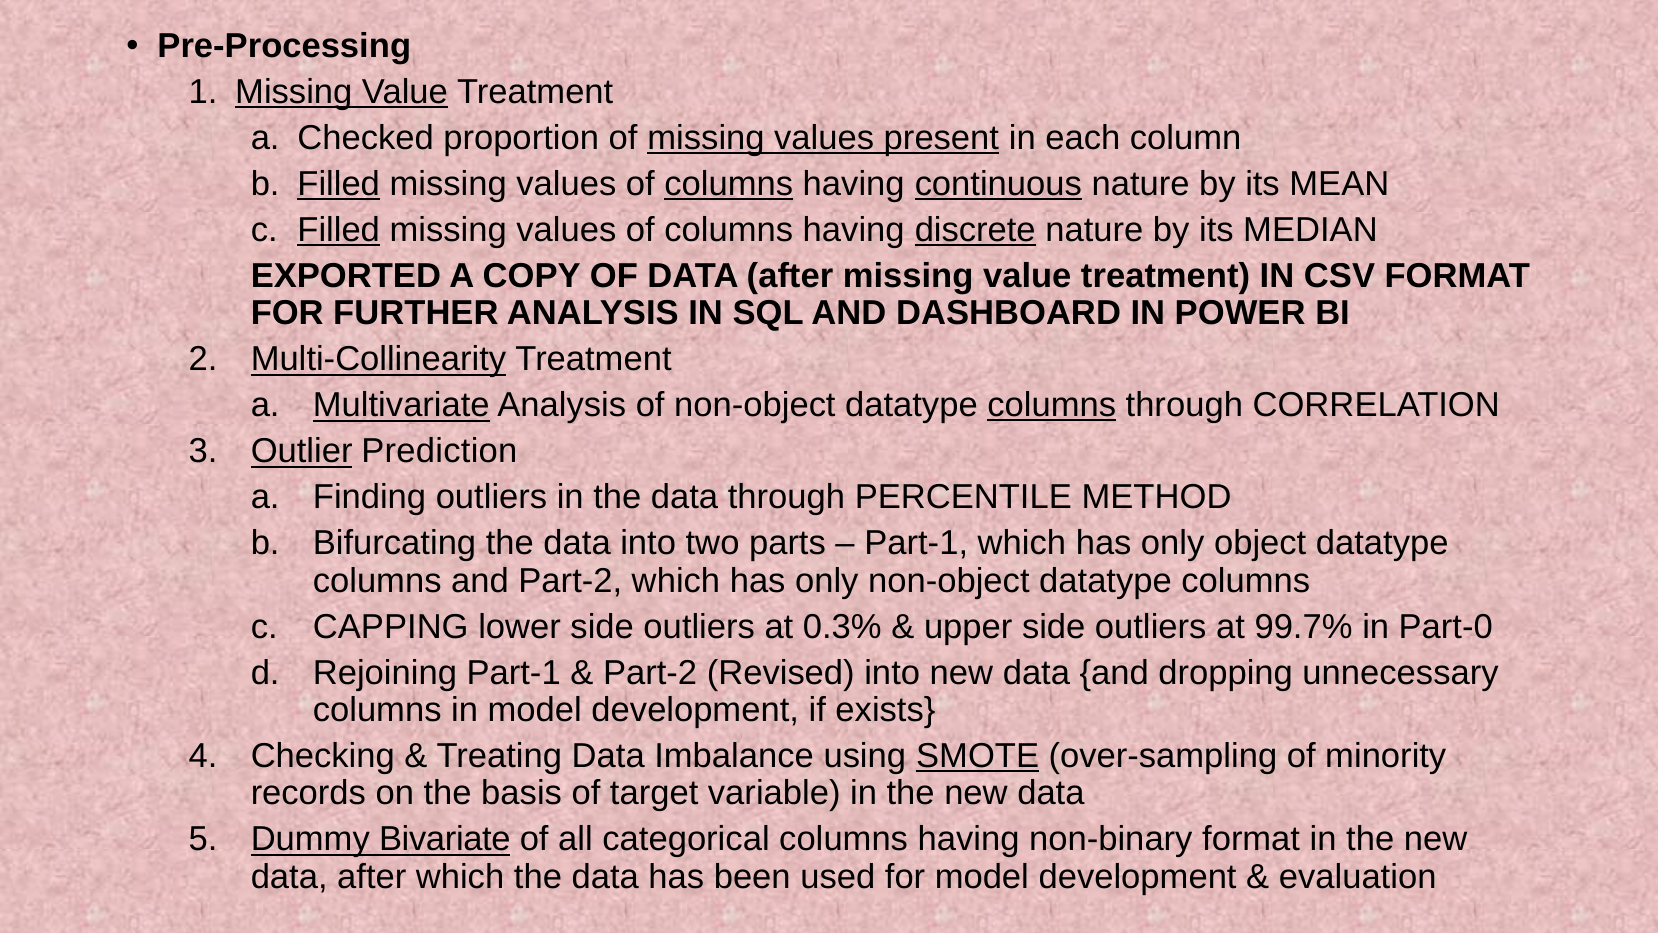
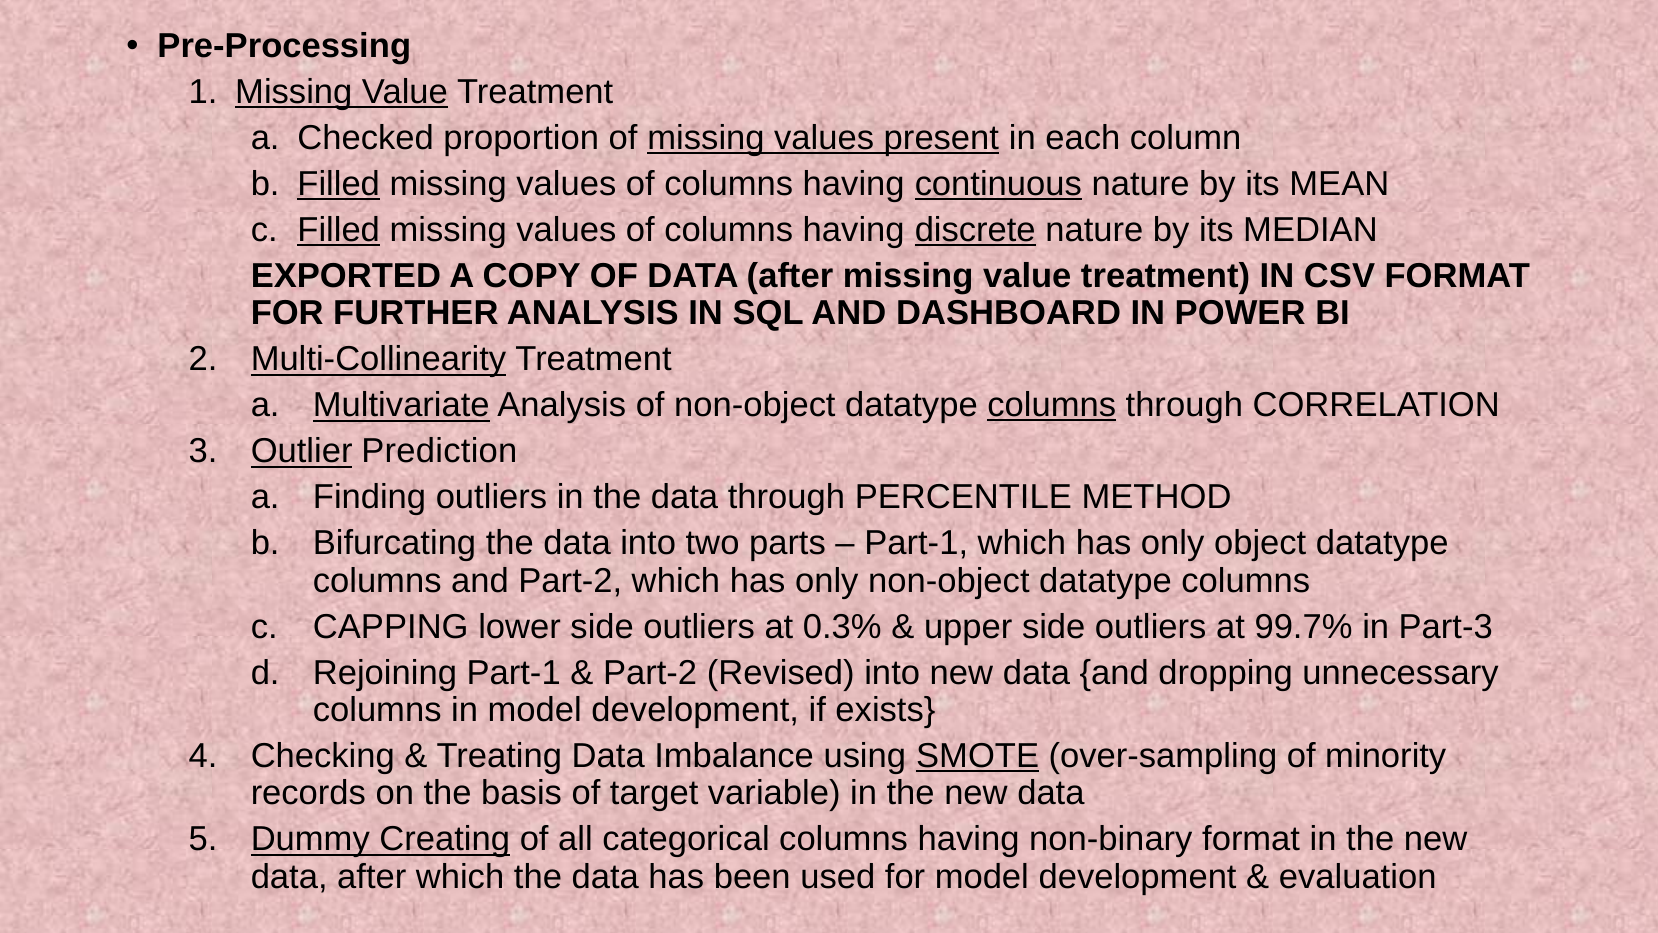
columns at (729, 184) underline: present -> none
Part-0: Part-0 -> Part-3
Bivariate: Bivariate -> Creating
